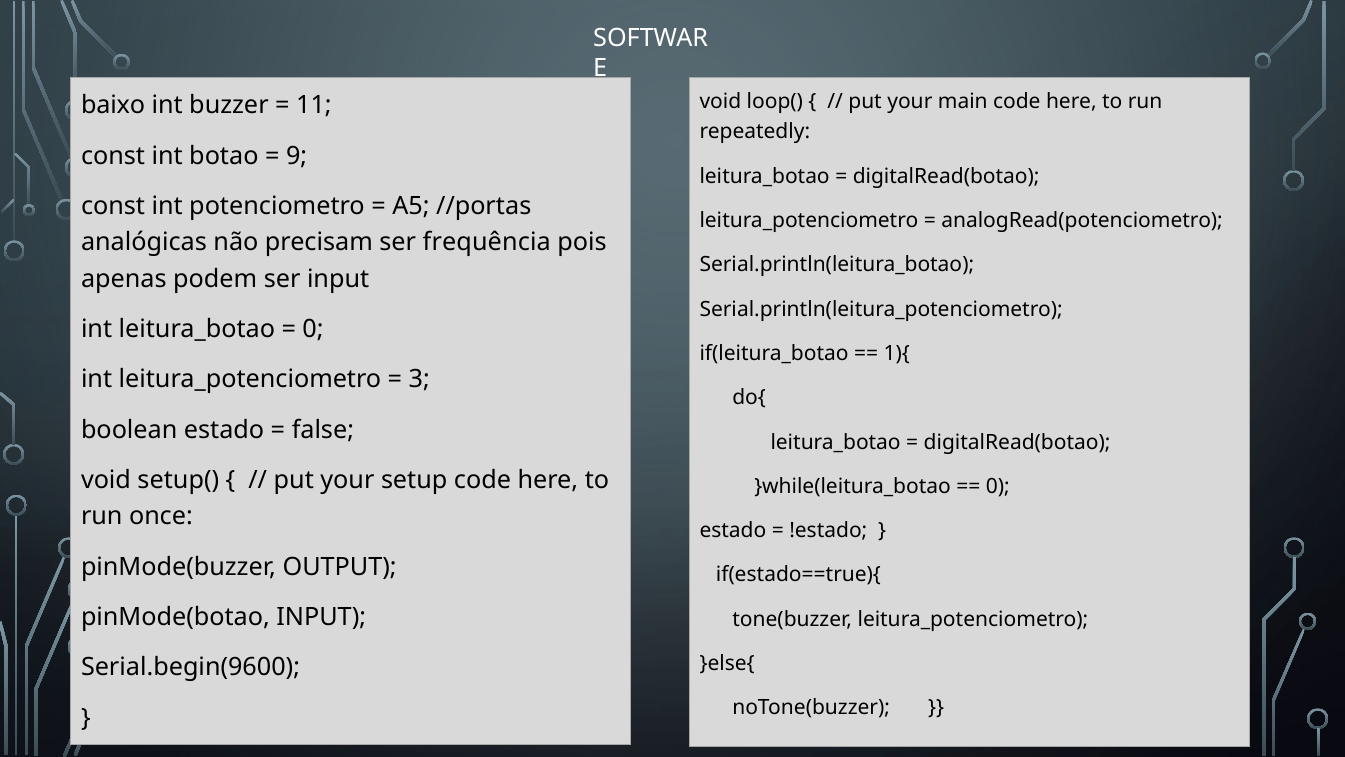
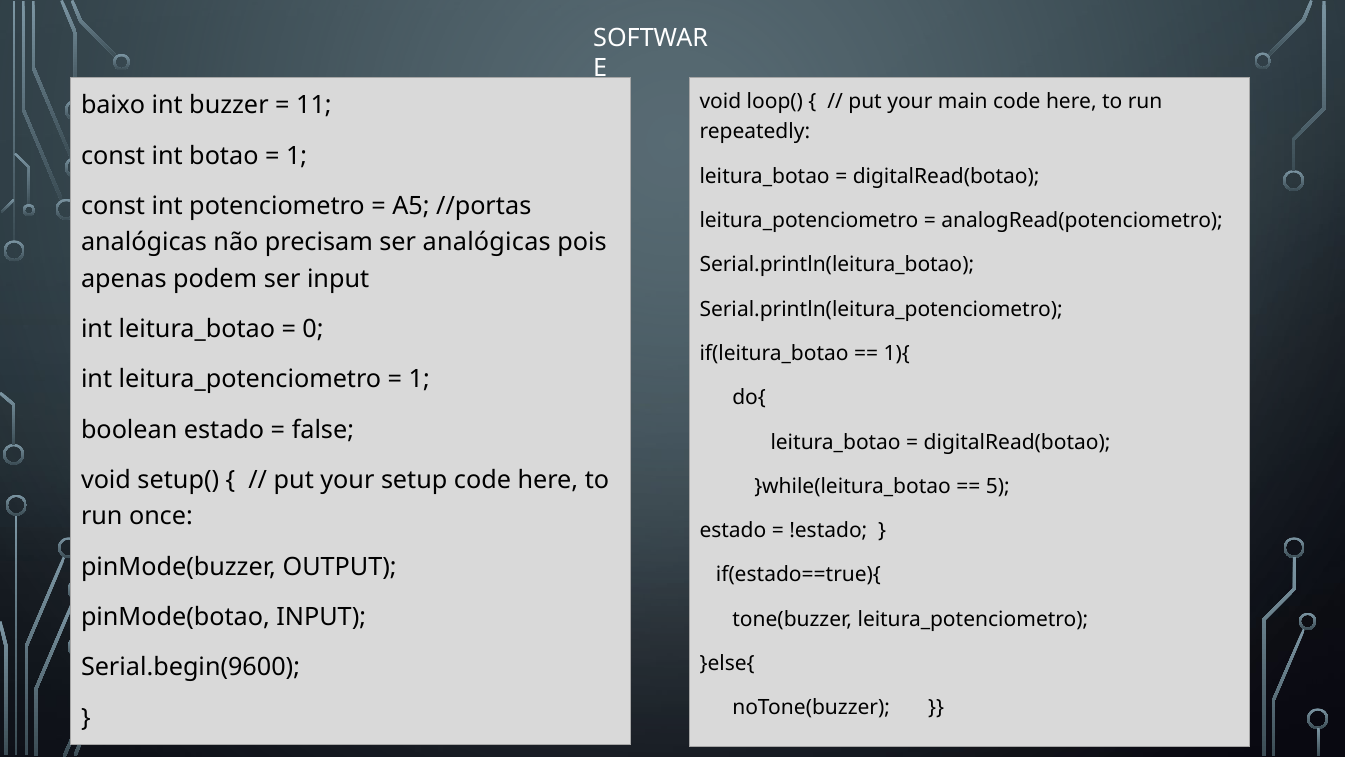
9 at (297, 156): 9 -> 1
ser frequência: frequência -> analógicas
3 at (419, 379): 3 -> 1
0 at (998, 486): 0 -> 5
